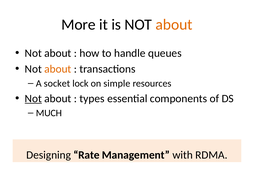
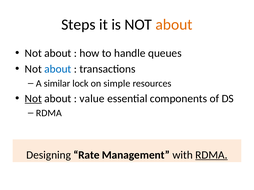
More: More -> Steps
about at (58, 69) colour: orange -> blue
socket: socket -> similar
types: types -> value
MUCH at (49, 113): MUCH -> RDMA
RDMA at (211, 155) underline: none -> present
